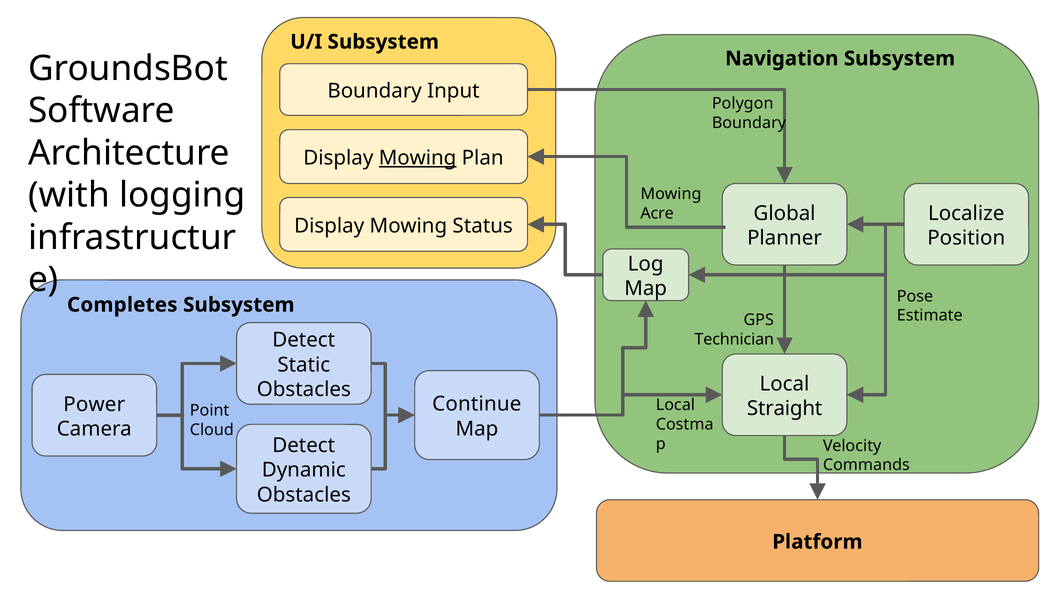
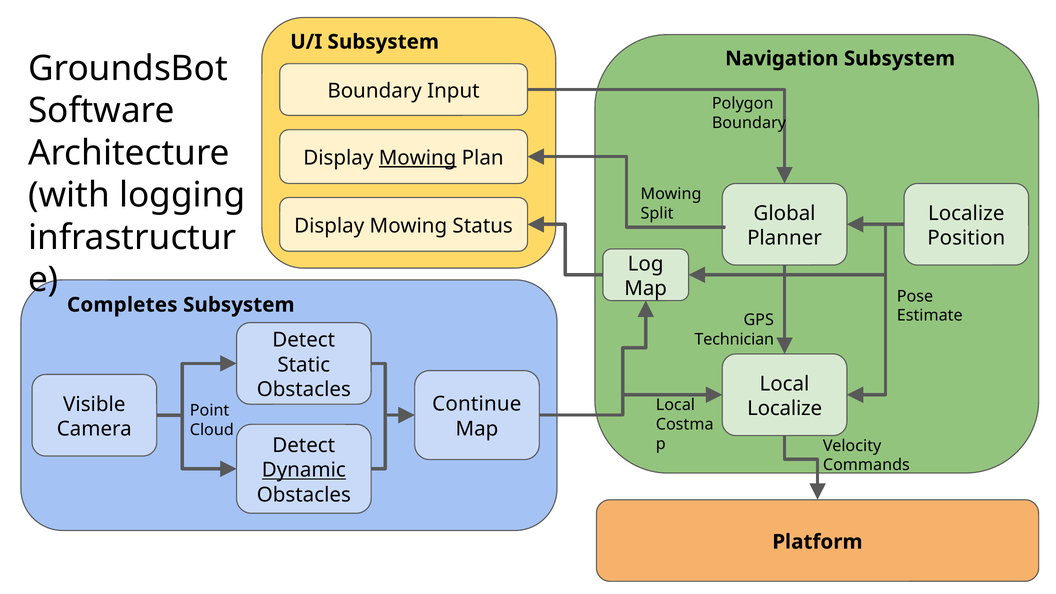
Acre: Acre -> Split
Power: Power -> Visible
Straight at (785, 409): Straight -> Localize
Dynamic underline: none -> present
